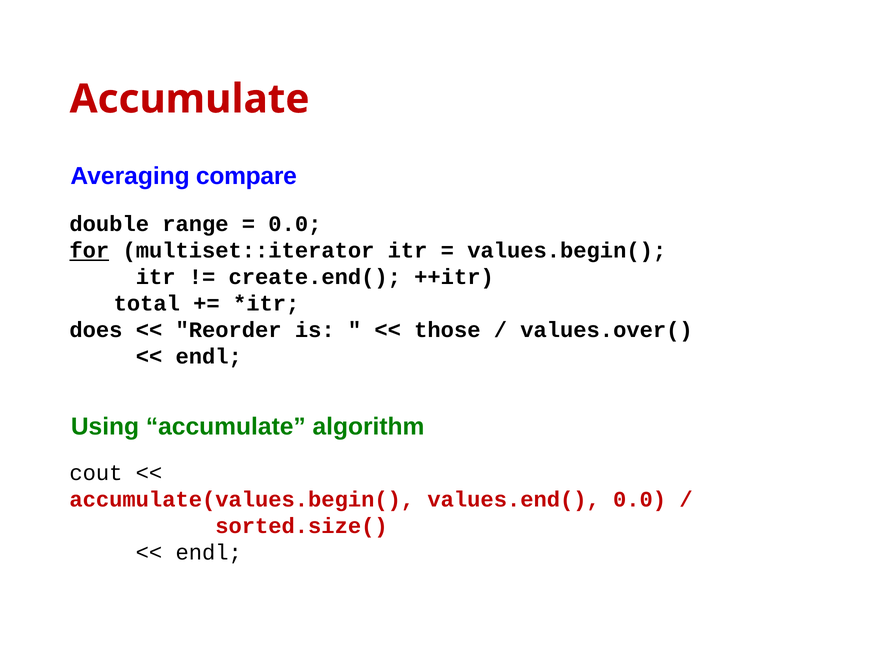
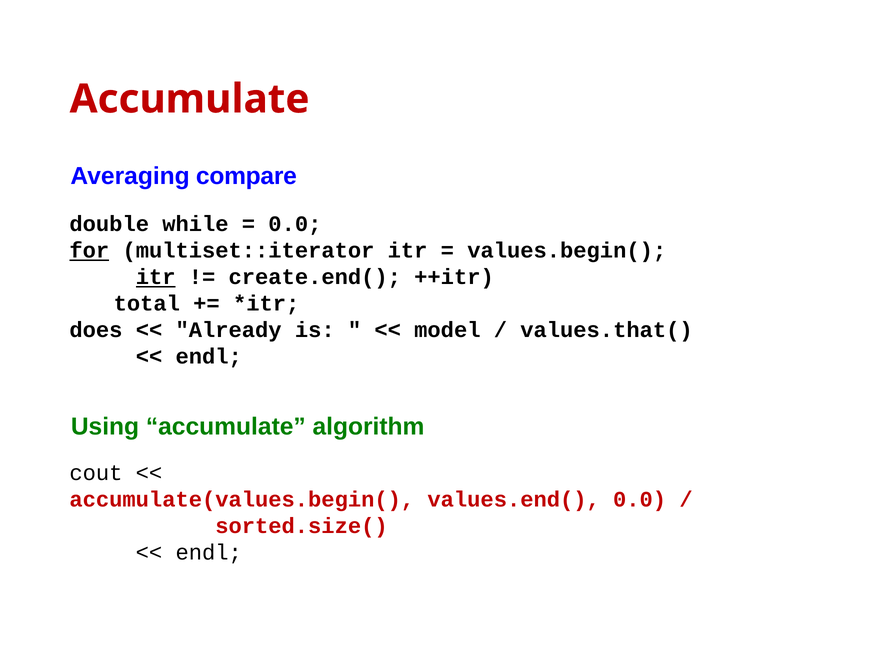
range: range -> while
itr at (156, 277) underline: none -> present
Reorder: Reorder -> Already
those: those -> model
values.over(: values.over( -> values.that(
